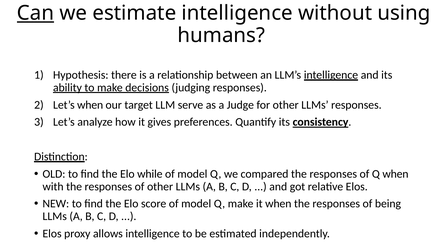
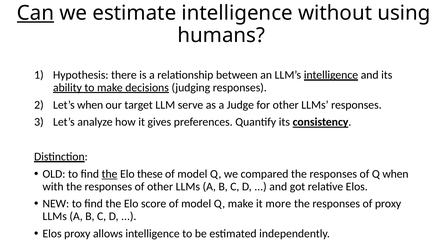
the at (110, 174) underline: none -> present
while: while -> these
it when: when -> more
of being: being -> proxy
